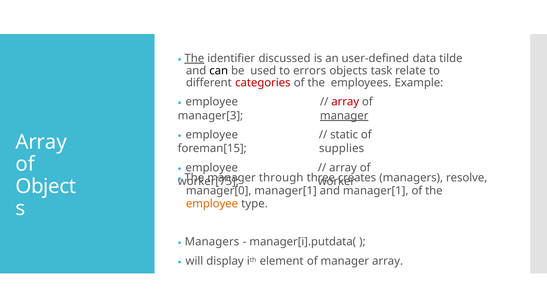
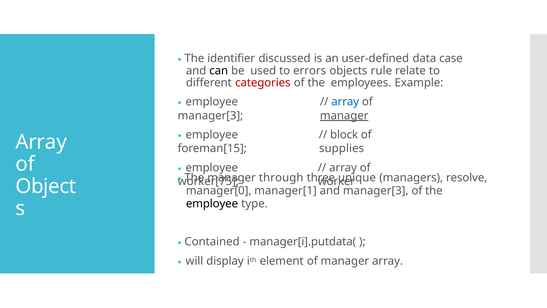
The at (194, 58) underline: present -> none
tilde: tilde -> case
task: task -> rule
array at (345, 102) colour: red -> blue
static: static -> block
creates: creates -> unique
and manager[1: manager[1 -> manager[3
employee at (212, 204) colour: orange -> black
Managers at (212, 242): Managers -> Contained
